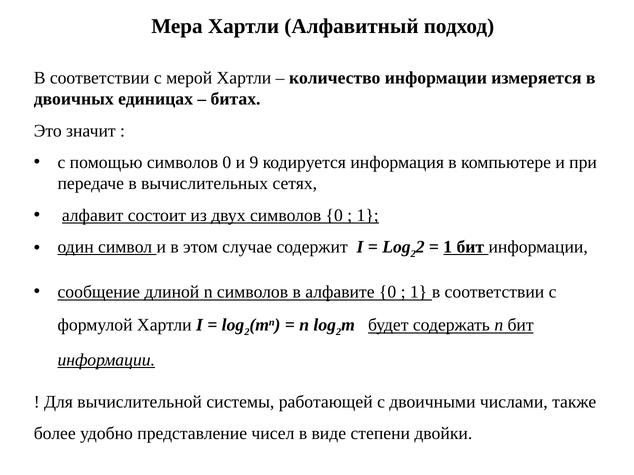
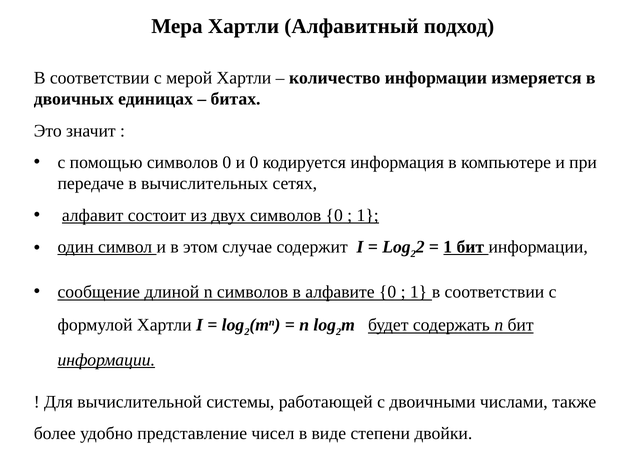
и 9: 9 -> 0
